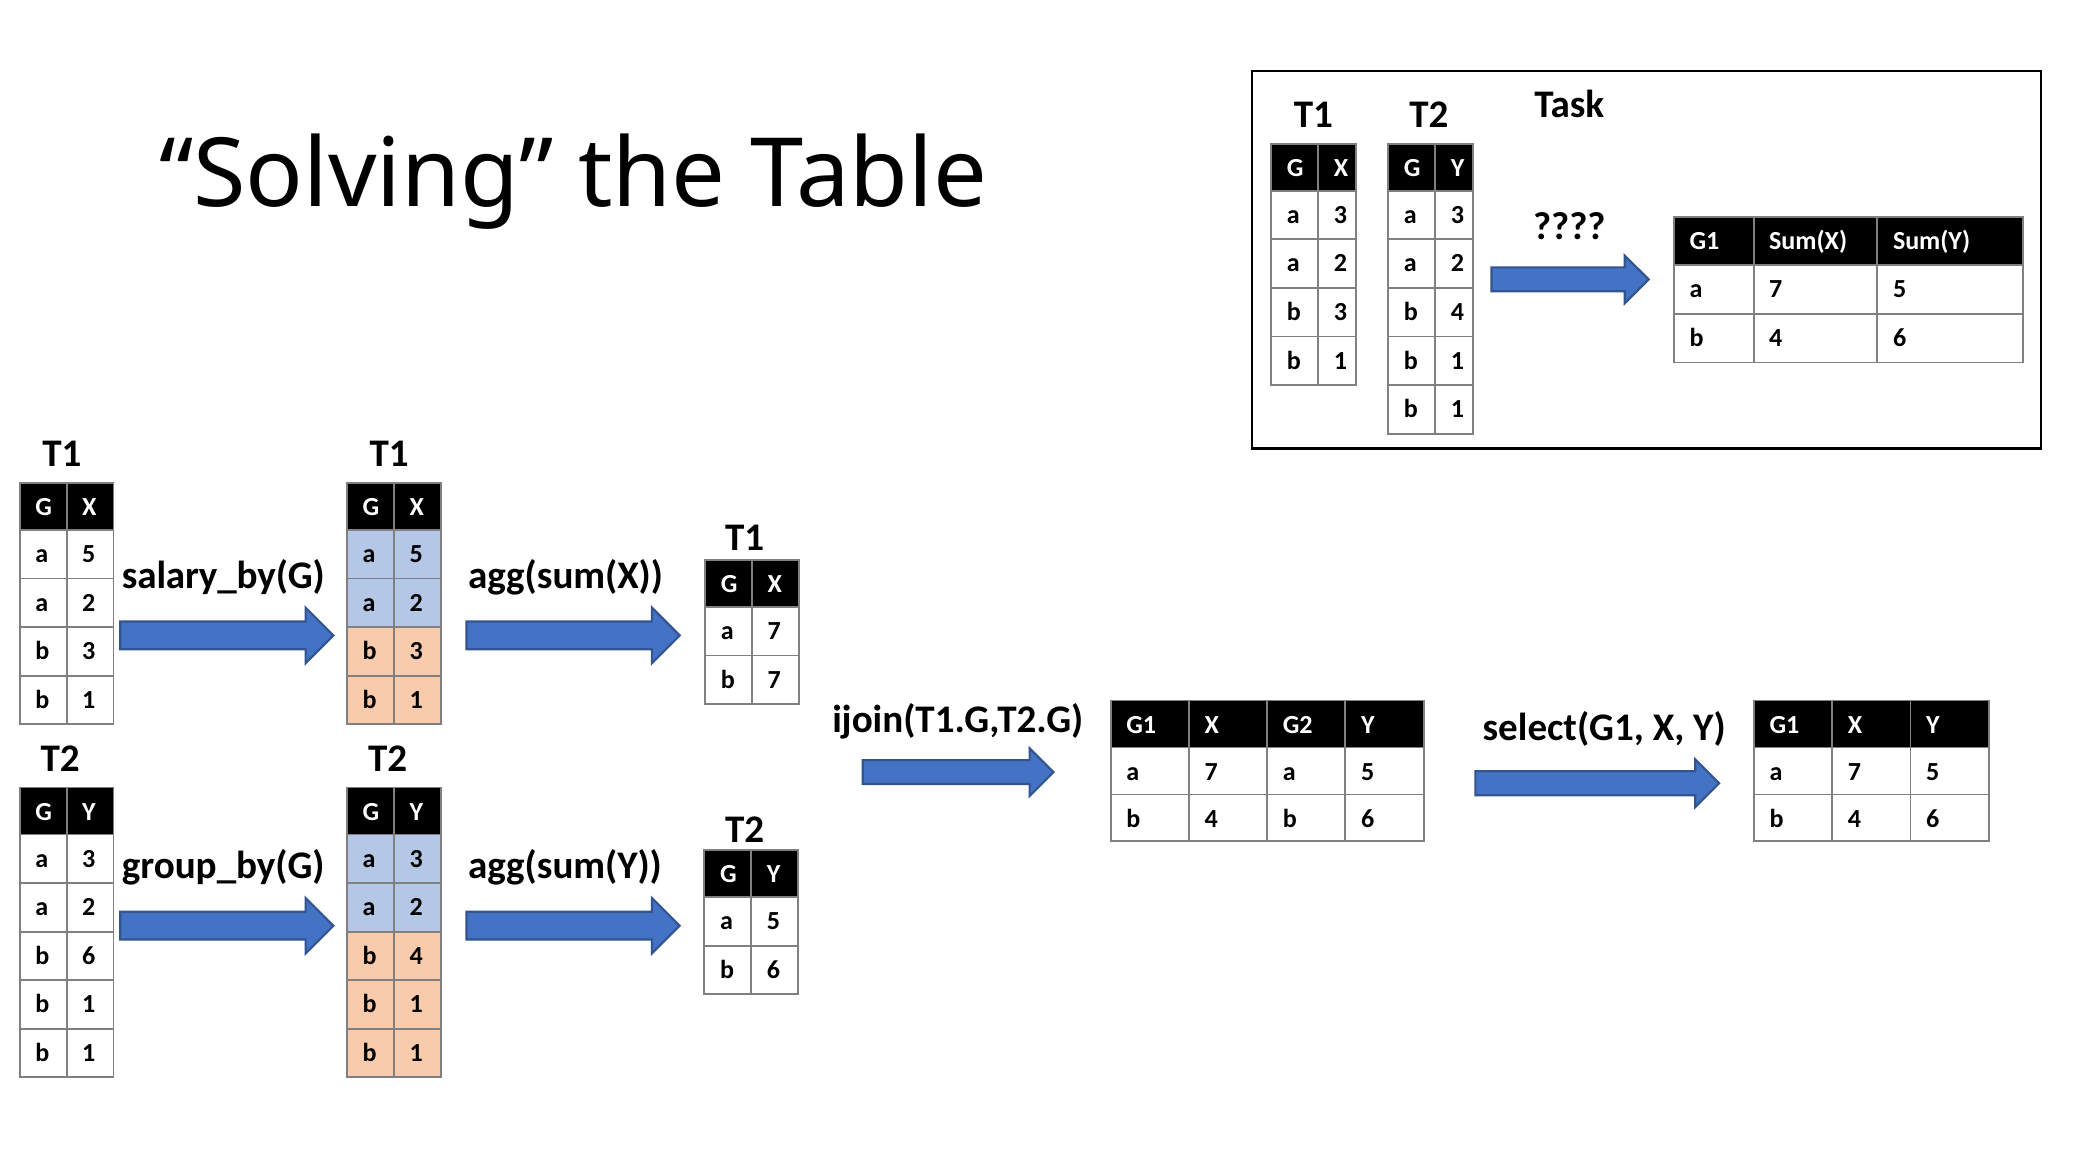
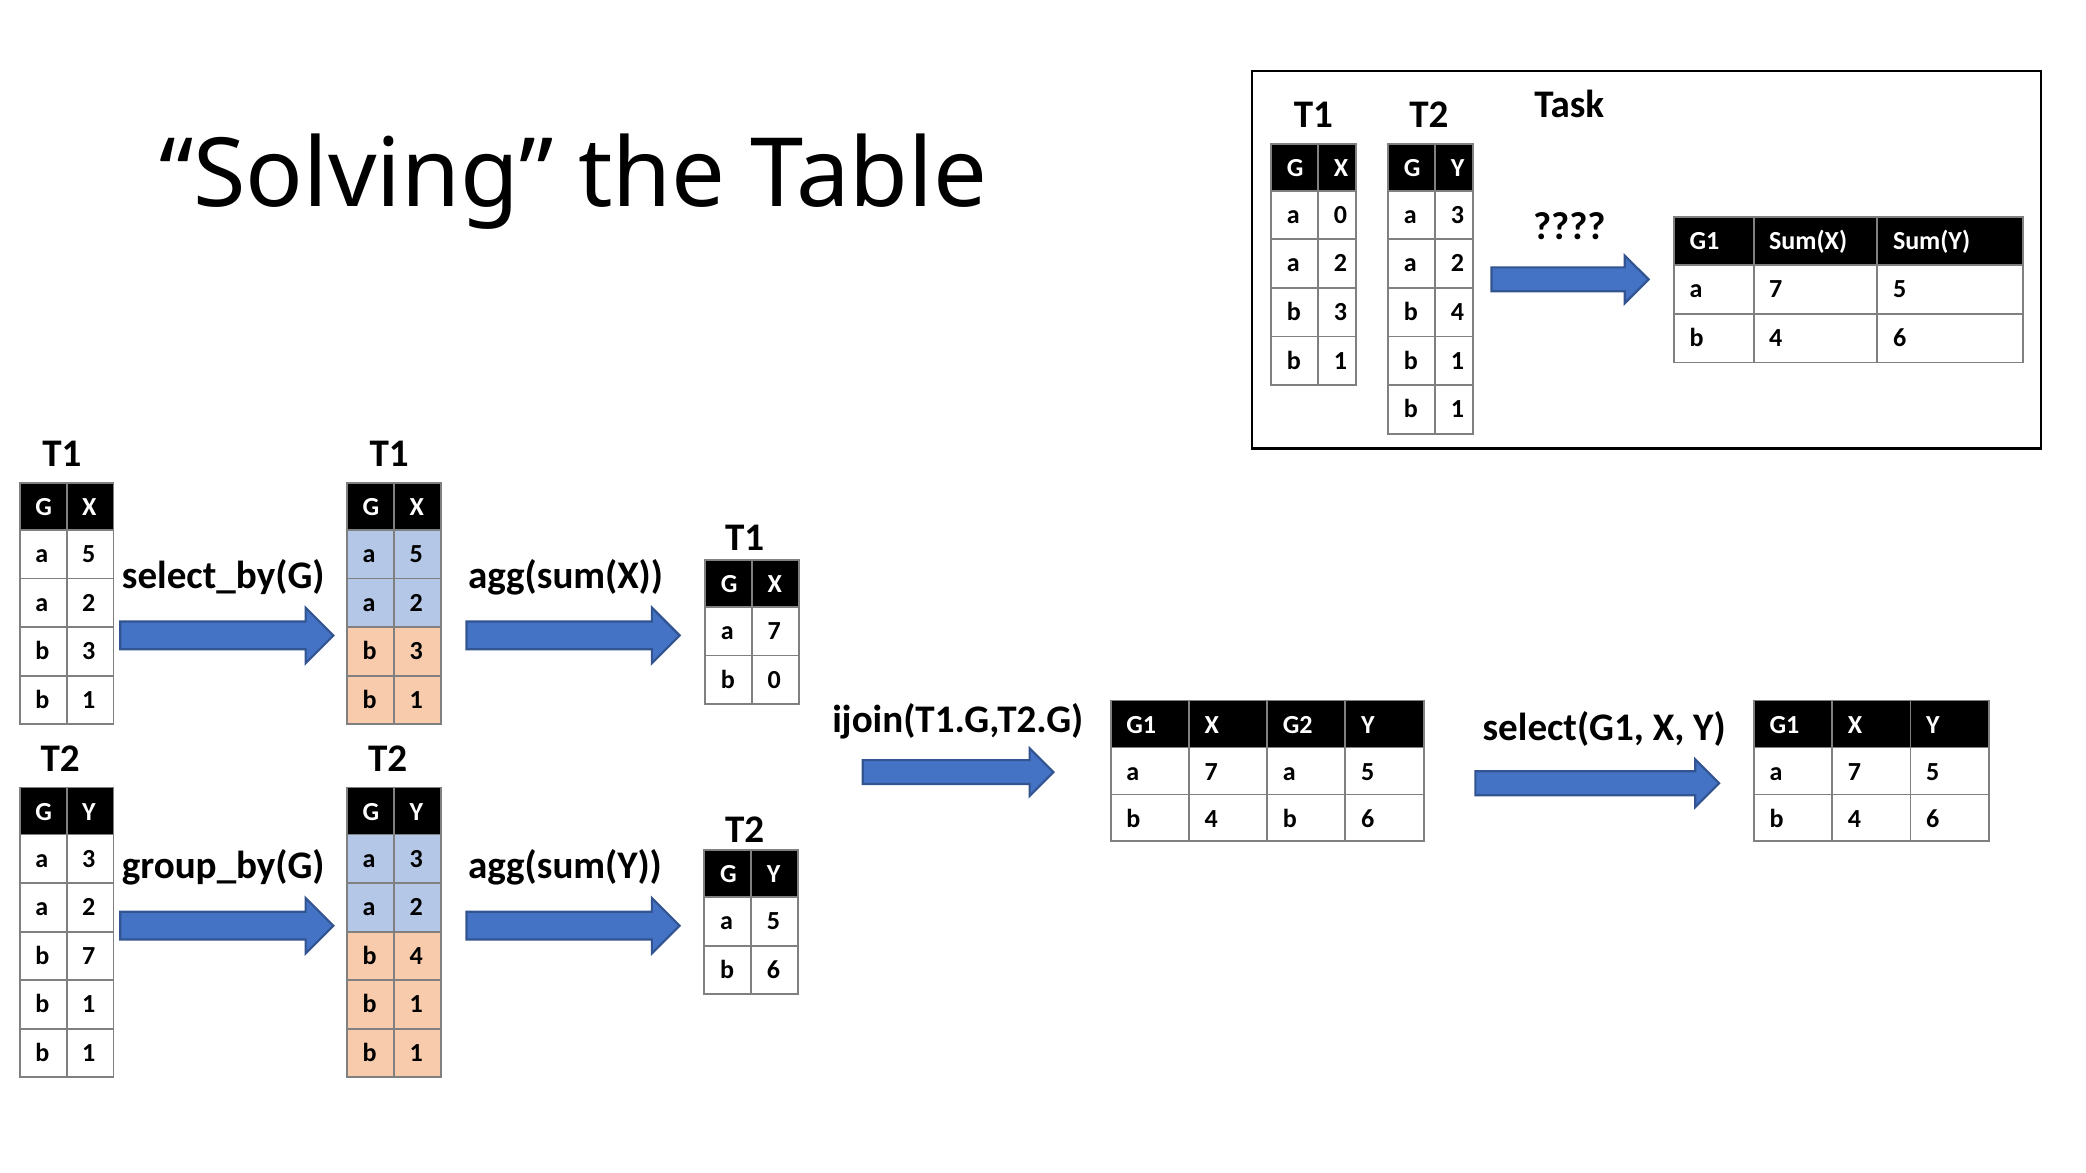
3 at (1340, 215): 3 -> 0
salary_by(G: salary_by(G -> select_by(G
b 7: 7 -> 0
6 at (89, 956): 6 -> 7
